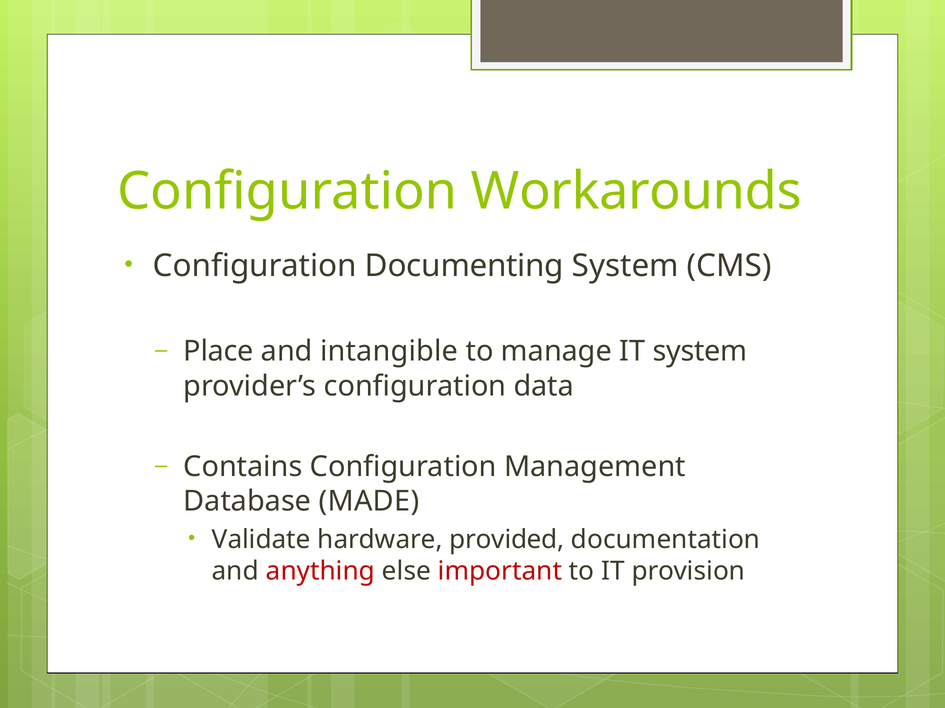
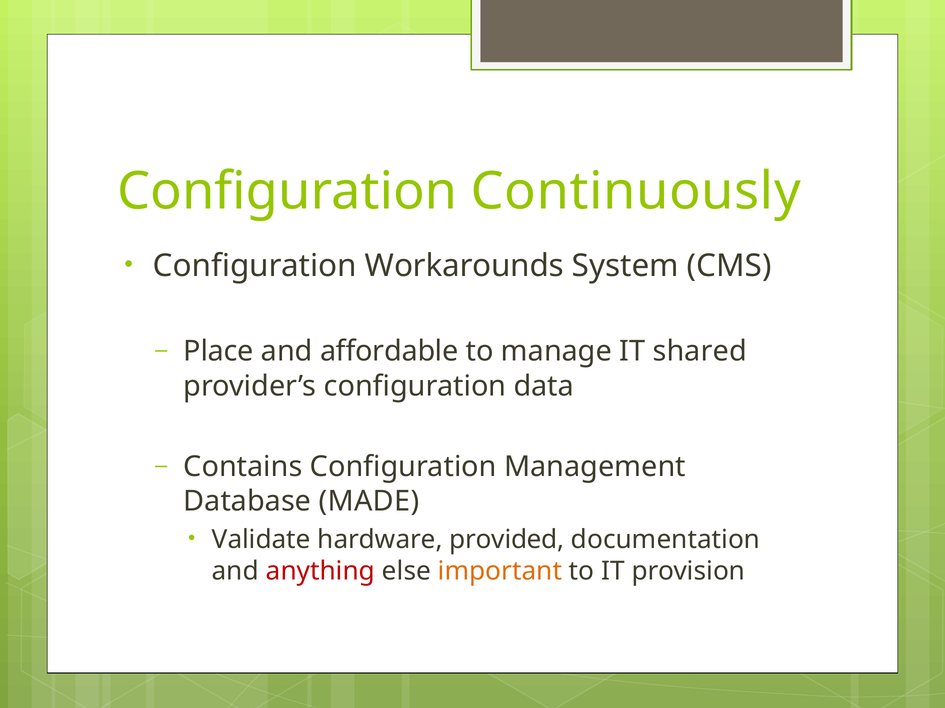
Workarounds: Workarounds -> Continuously
Documenting: Documenting -> Workarounds
intangible: intangible -> affordable
IT system: system -> shared
important colour: red -> orange
